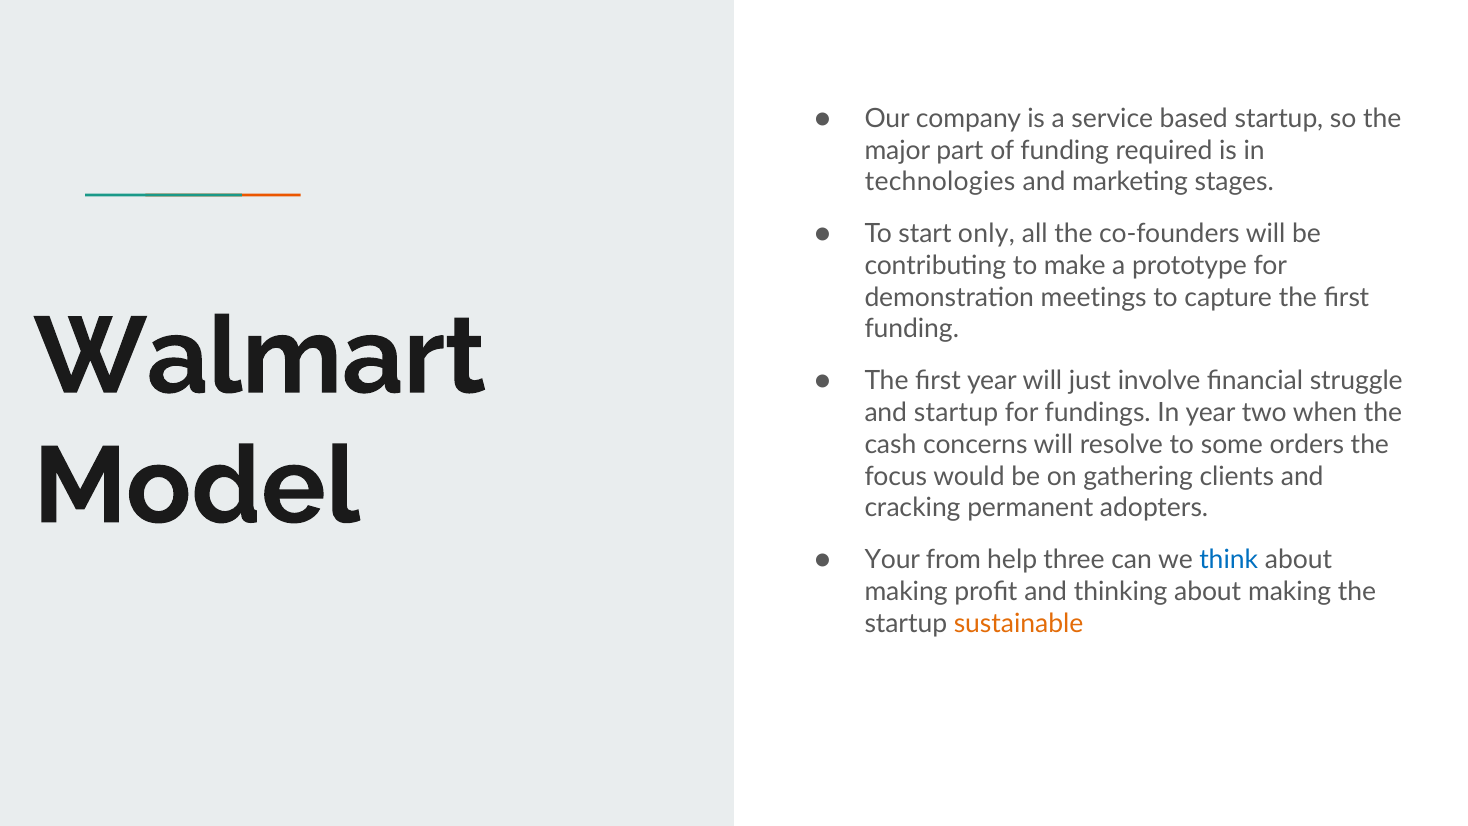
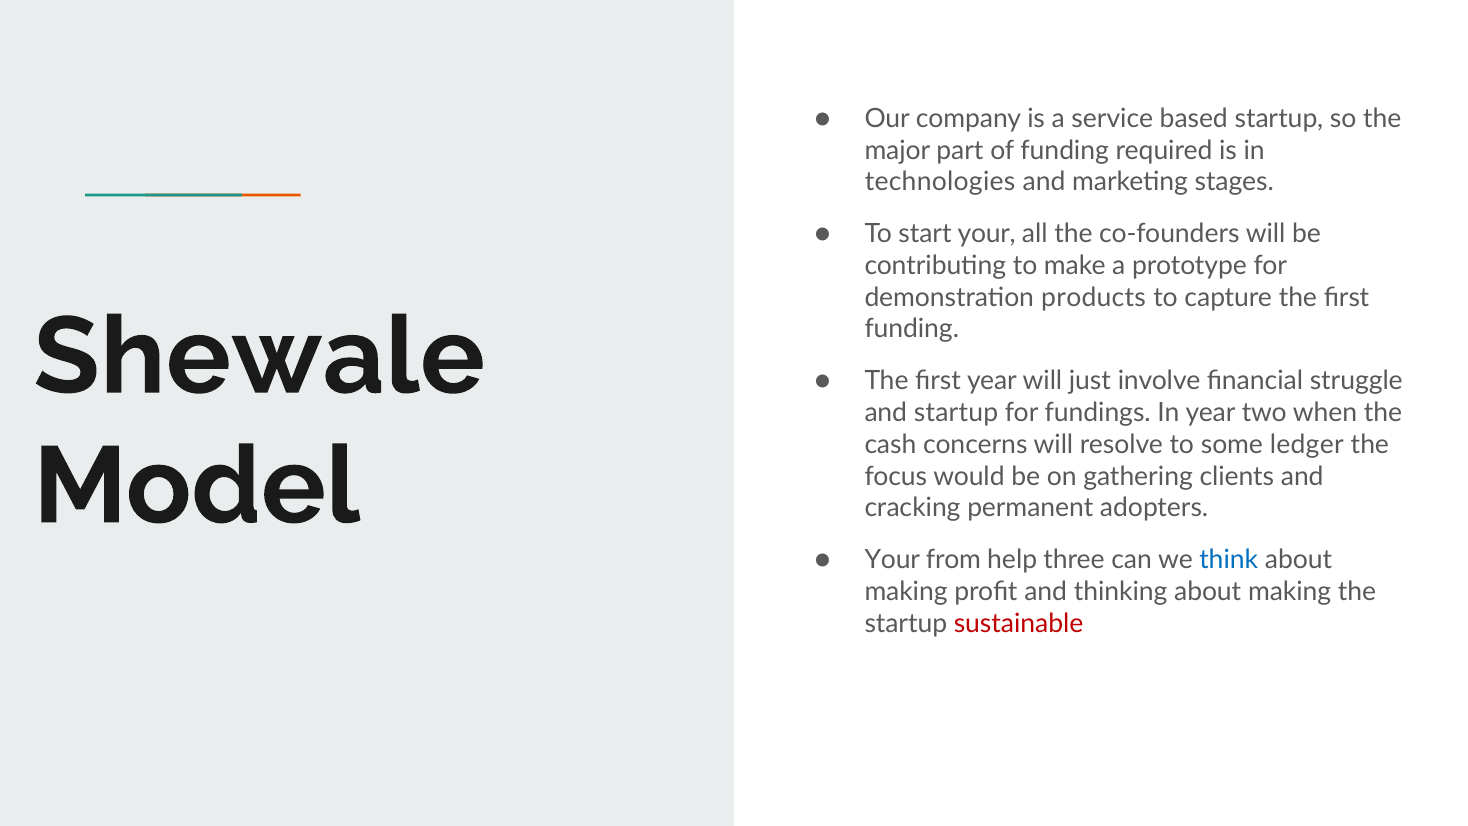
start only: only -> your
meetings: meetings -> products
Walmart: Walmart -> Shewale
orders: orders -> ledger
sustainable colour: orange -> red
